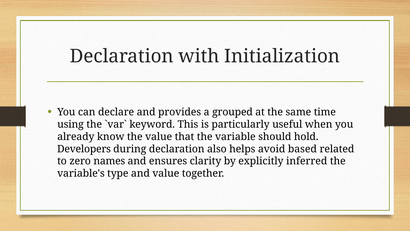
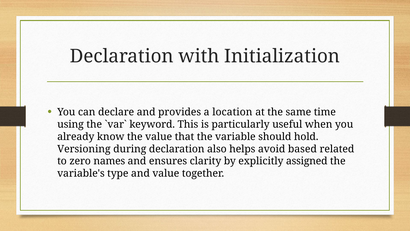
grouped: grouped -> location
Developers: Developers -> Versioning
inferred: inferred -> assigned
